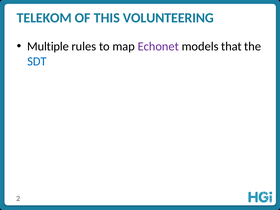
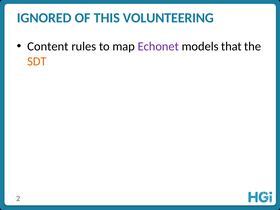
TELEKOM: TELEKOM -> IGNORED
Multiple: Multiple -> Content
SDT colour: blue -> orange
